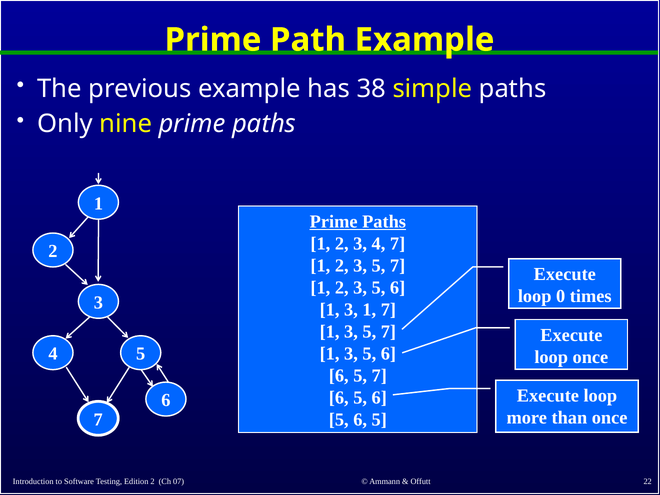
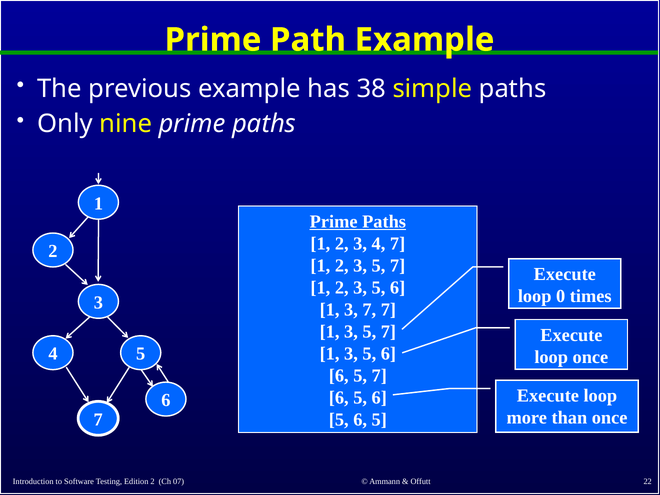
3 1: 1 -> 7
